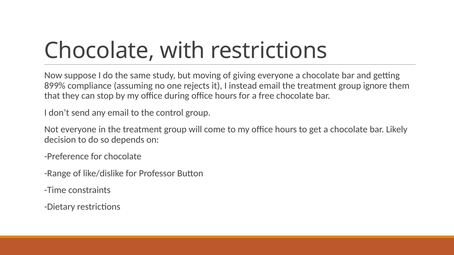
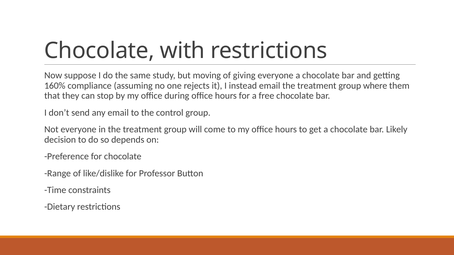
899%: 899% -> 160%
ignore: ignore -> where
